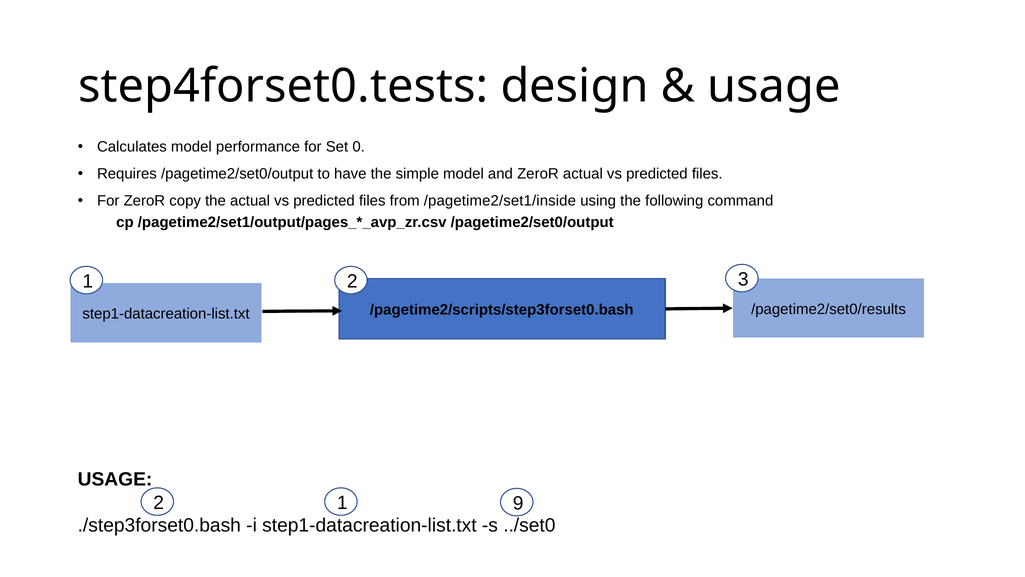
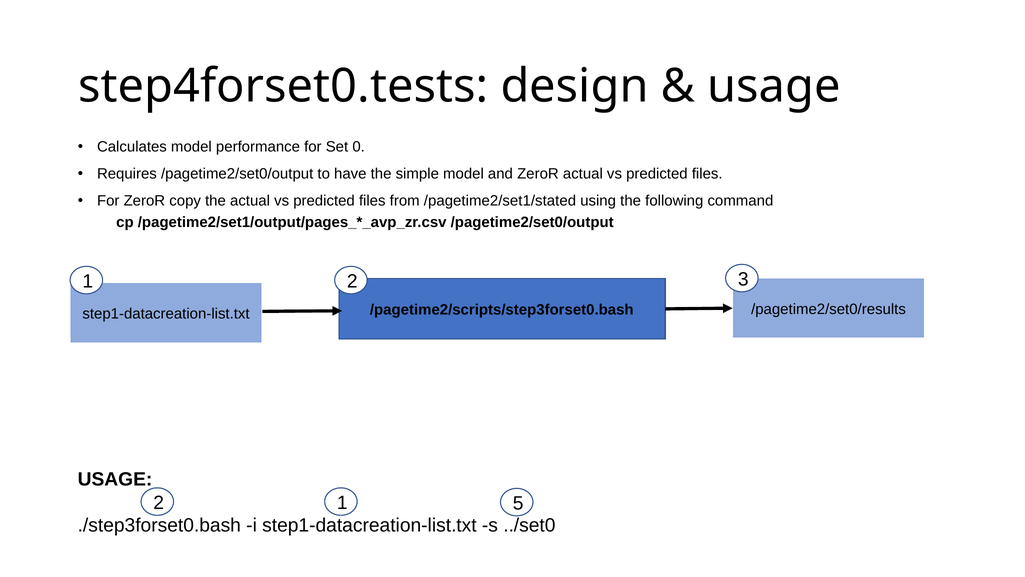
/pagetime2/set1/inside: /pagetime2/set1/inside -> /pagetime2/set1/stated
9: 9 -> 5
